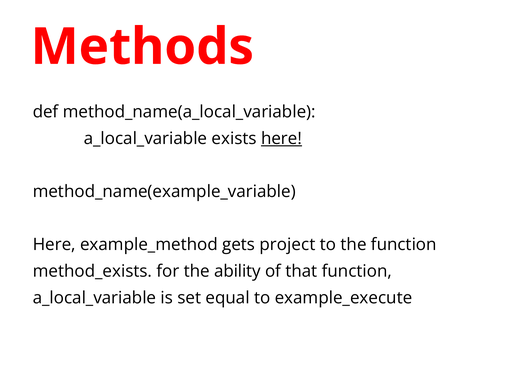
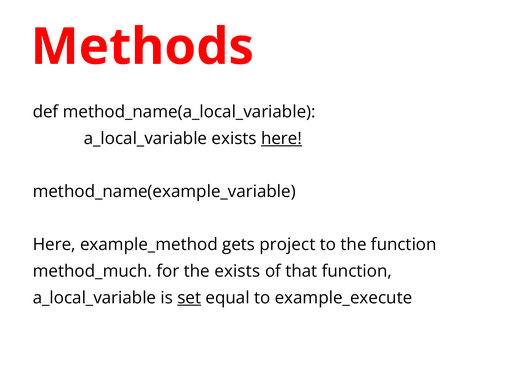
method_exists: method_exists -> method_much
the ability: ability -> exists
set underline: none -> present
